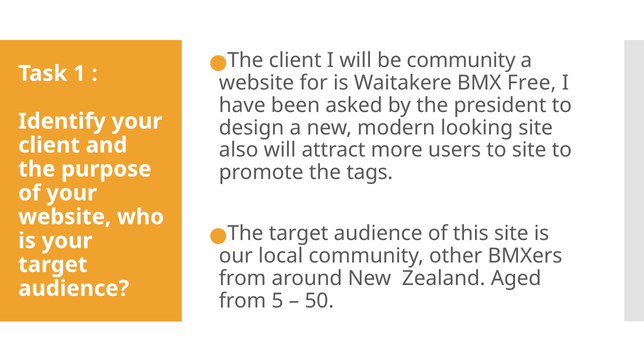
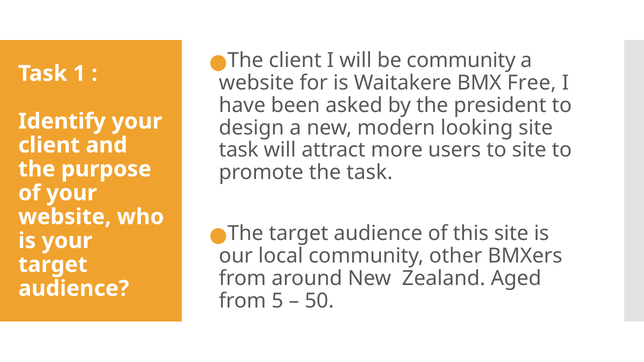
also at (239, 150): also -> task
the tags: tags -> task
